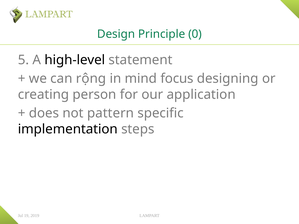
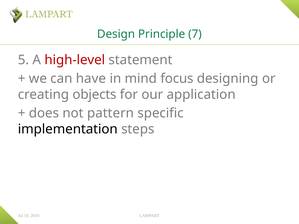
0: 0 -> 7
high-level colour: black -> red
rộng: rộng -> have
person: person -> objects
